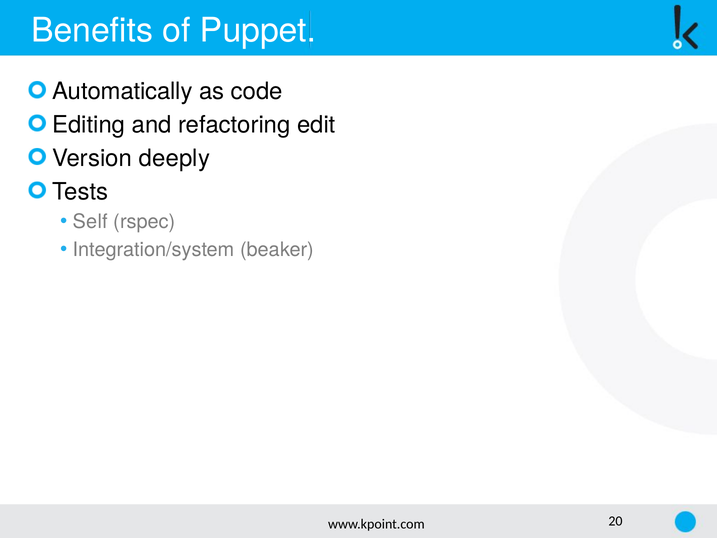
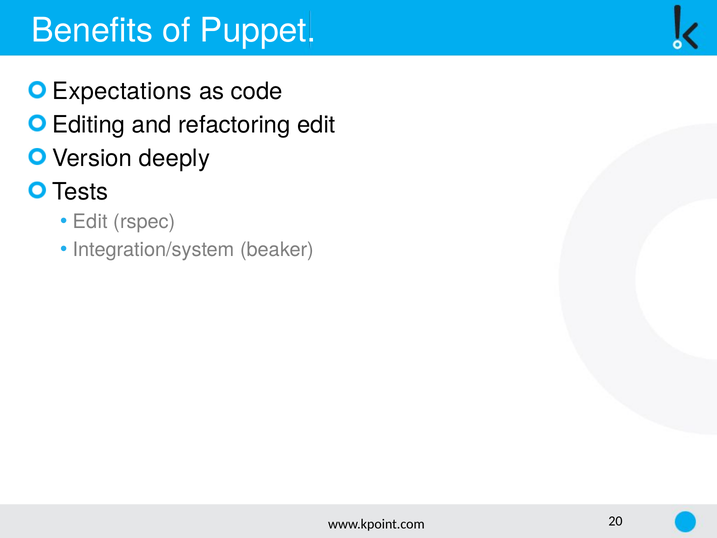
Automatically: Automatically -> Expectations
Self at (90, 222): Self -> Edit
